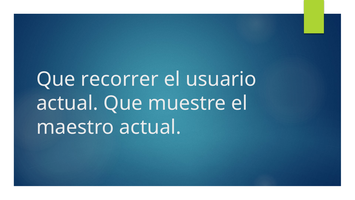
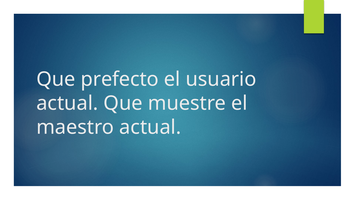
recorrer: recorrer -> prefecto
